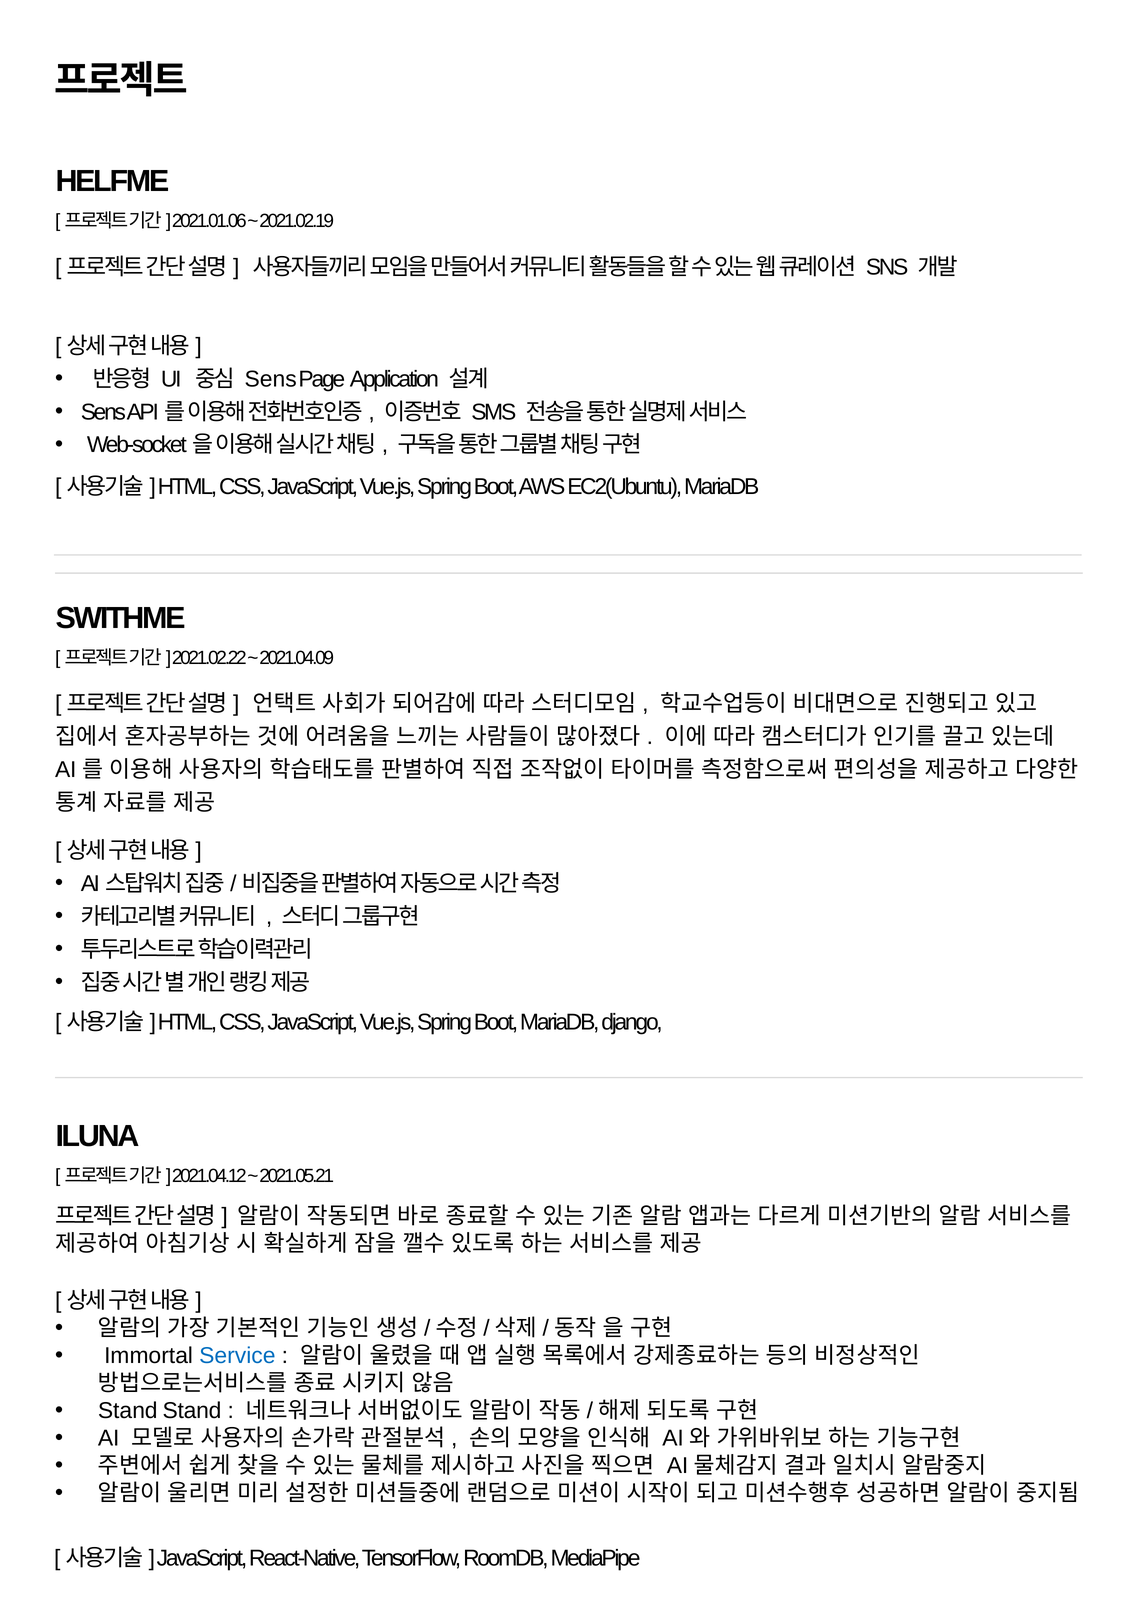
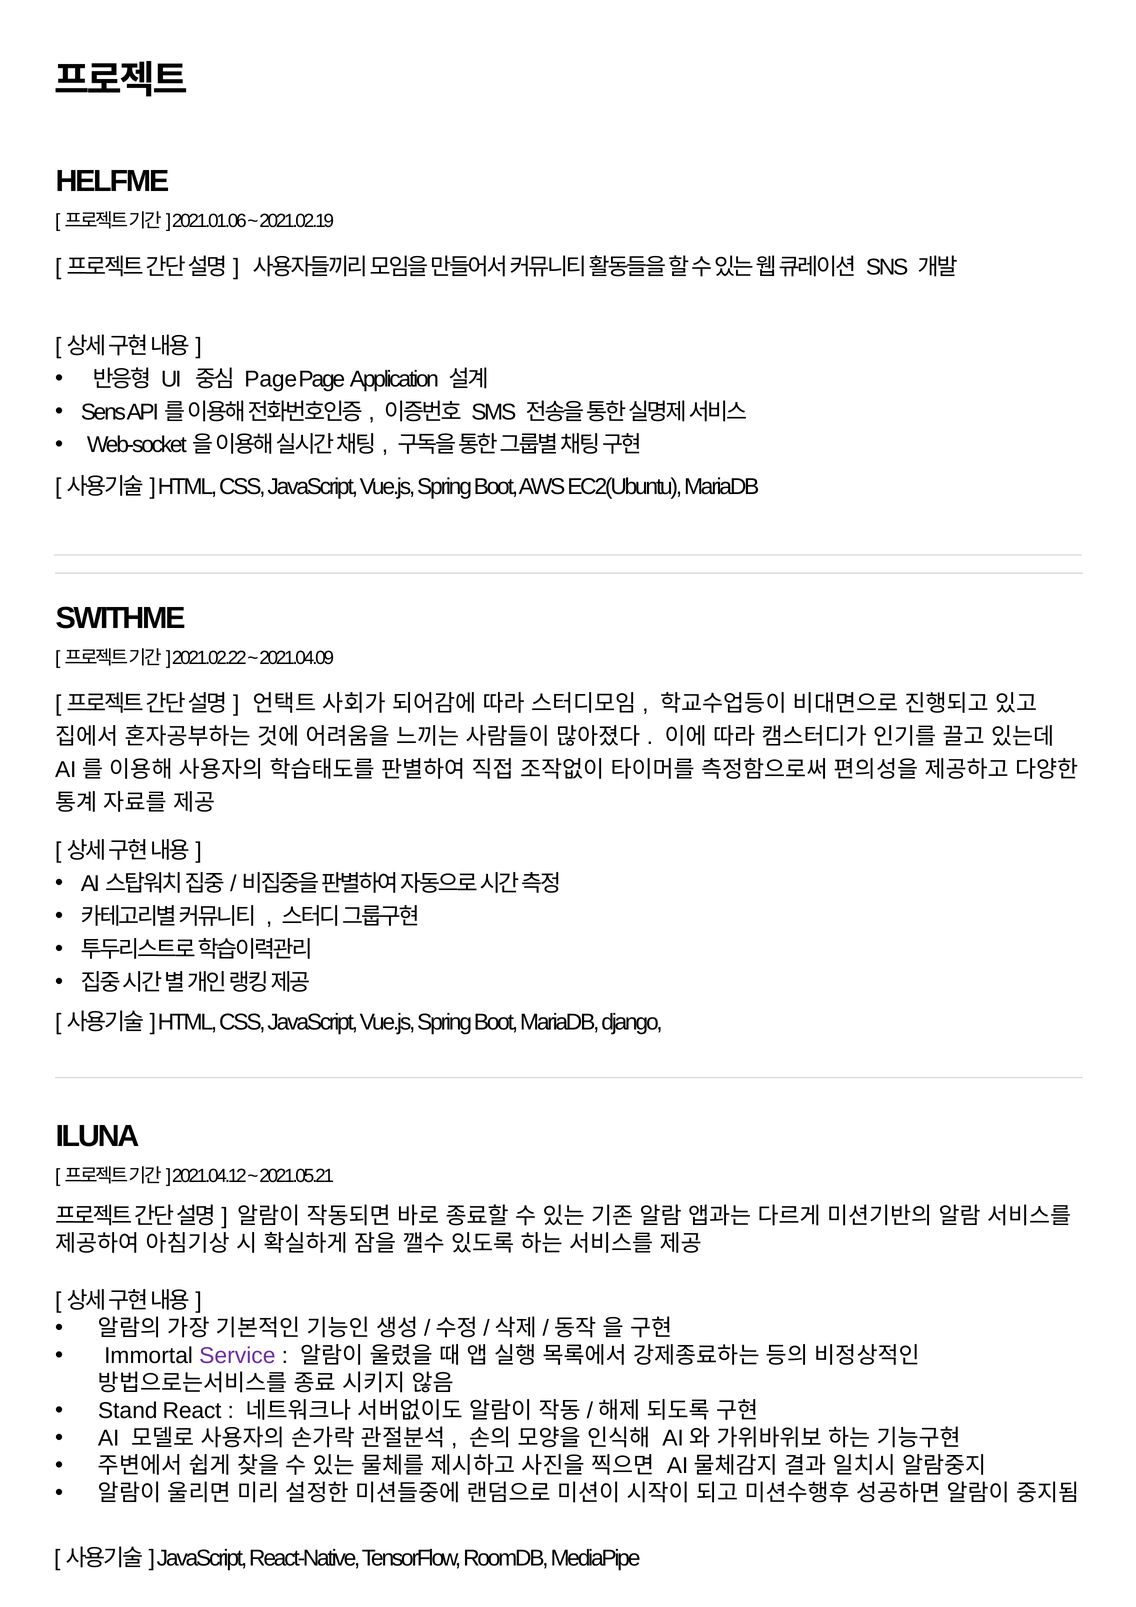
Sens at (271, 379): Sens -> Page
Service colour: blue -> purple
Stand Stand: Stand -> React
